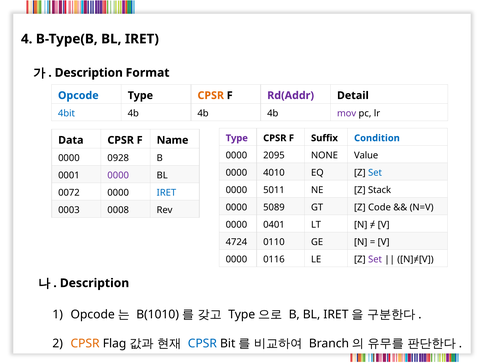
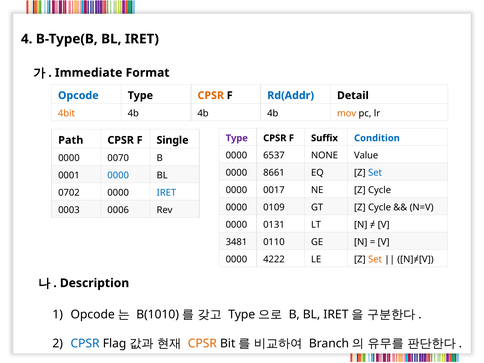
Description at (89, 73): Description -> Immediate
Rd(Addr colour: purple -> blue
4bit colour: blue -> orange
mov colour: purple -> orange
Data: Data -> Path
Name: Name -> Single
2095: 2095 -> 6537
0928: 0928 -> 0070
4010: 4010 -> 8661
0000 at (118, 176) colour: purple -> blue
5011: 5011 -> 0017
NE Z Stack: Stack -> Cycle
0072: 0072 -> 0702
5089: 5089 -> 0109
GT Z Code: Code -> Cycle
0008: 0008 -> 0006
0401: 0401 -> 0131
4724: 4724 -> 3481
0116: 0116 -> 4222
Set at (375, 259) colour: purple -> orange
CPSR at (85, 344) colour: orange -> blue
CPSR at (202, 344) colour: blue -> orange
